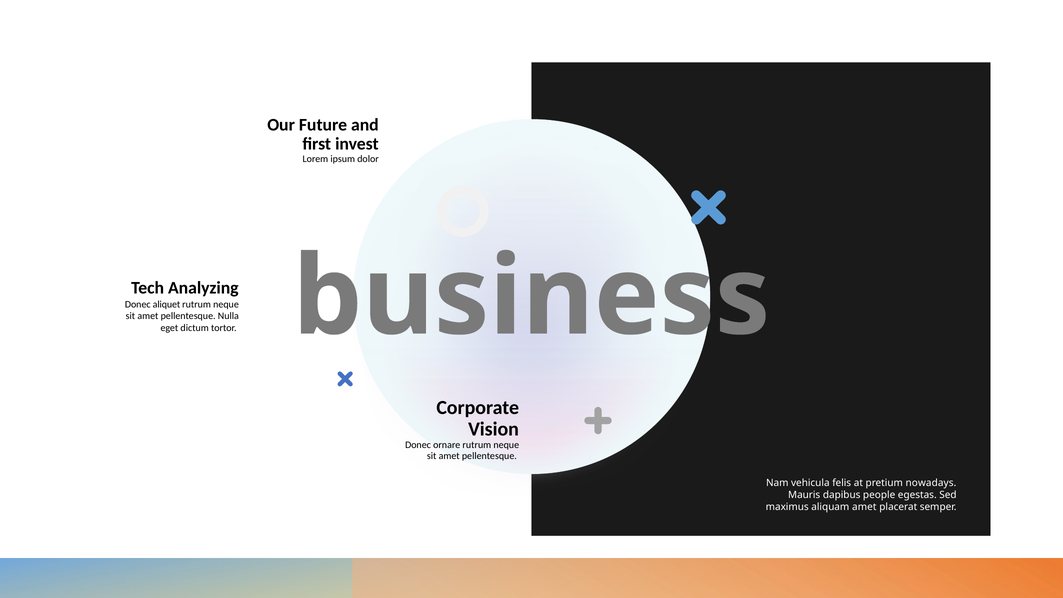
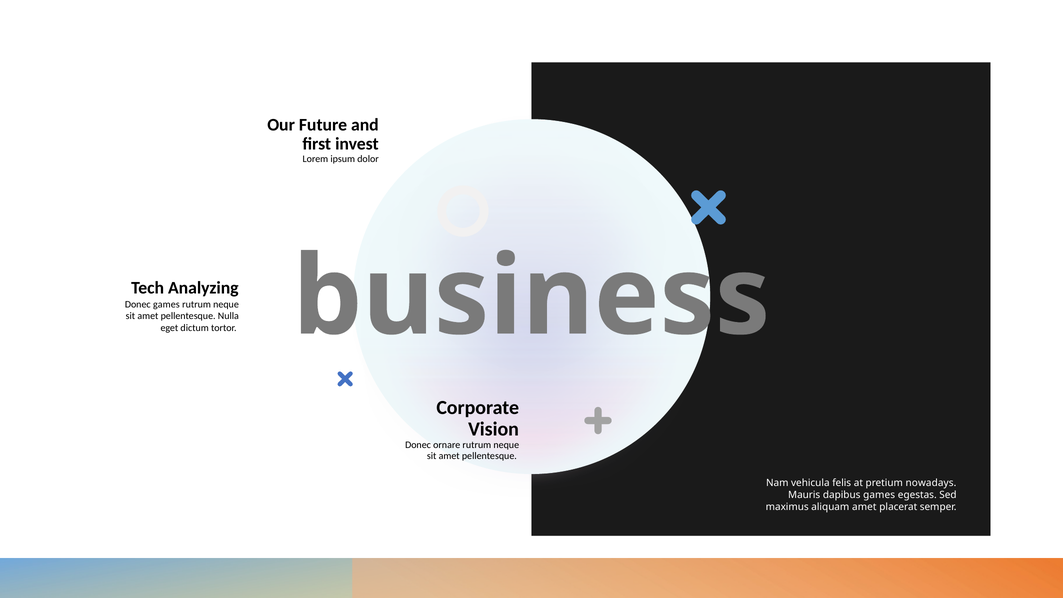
Donec aliquet: aliquet -> games
dapibus people: people -> games
